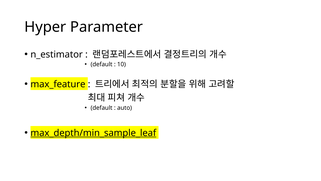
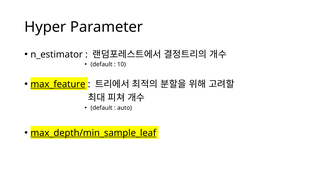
max_feature underline: none -> present
